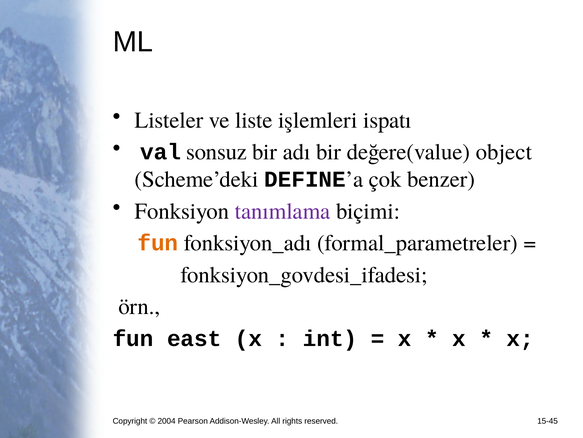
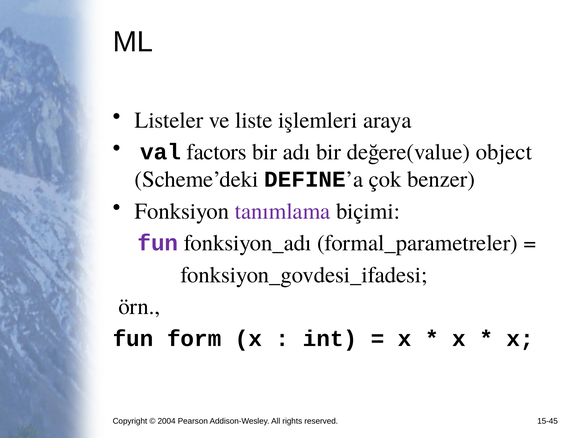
ispatı: ispatı -> araya
sonsuz: sonsuz -> factors
fun at (158, 243) colour: orange -> purple
east: east -> form
